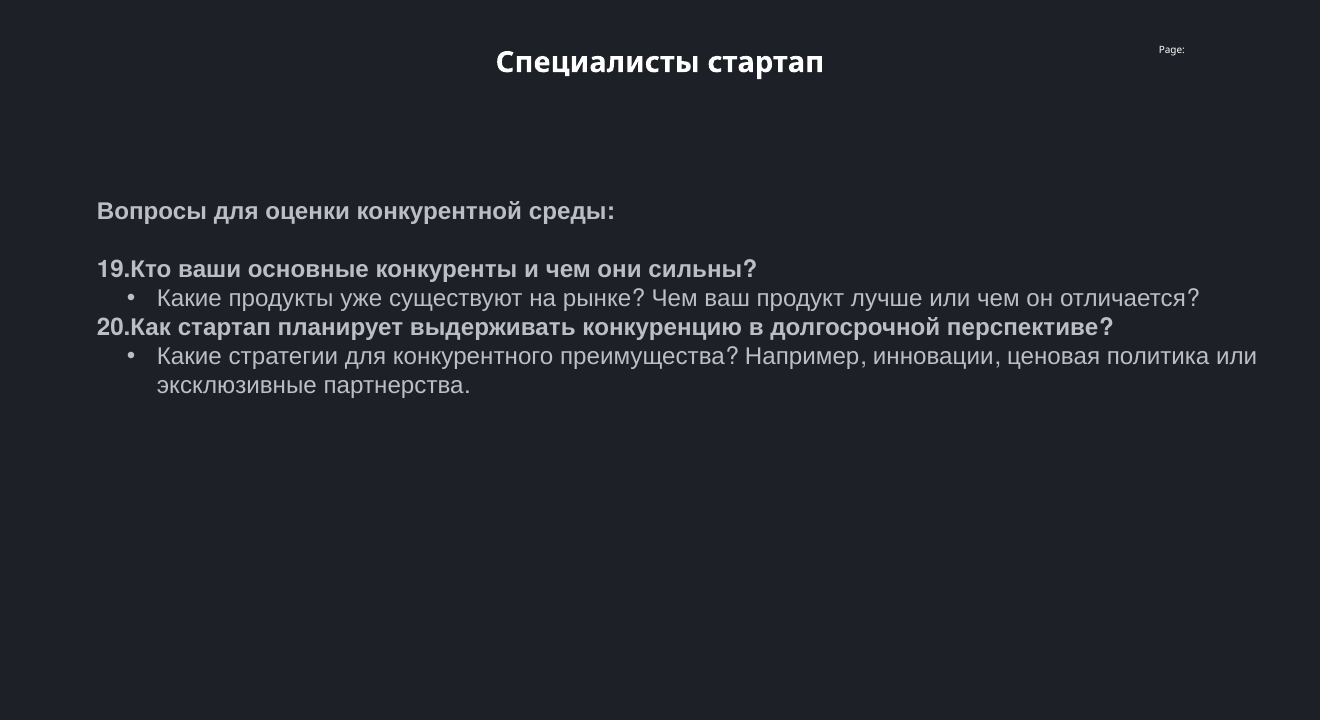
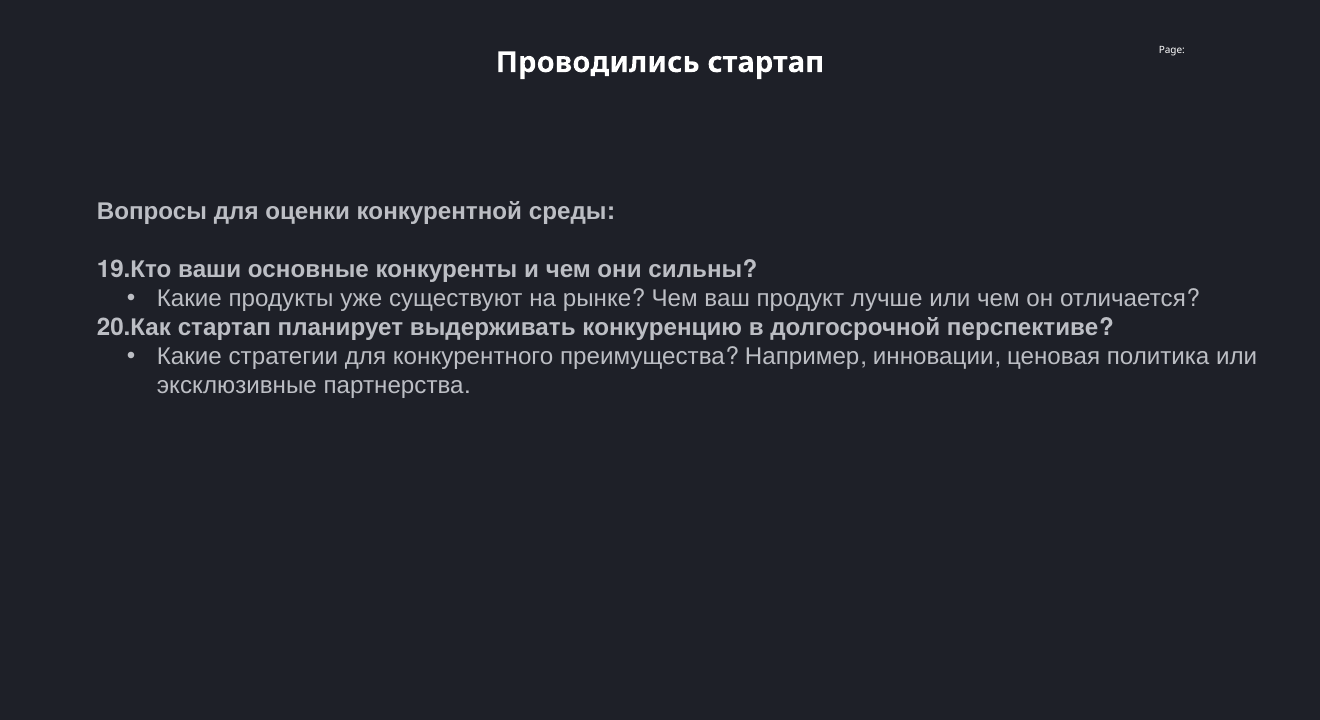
Специалисты: Специалисты -> Проводились
